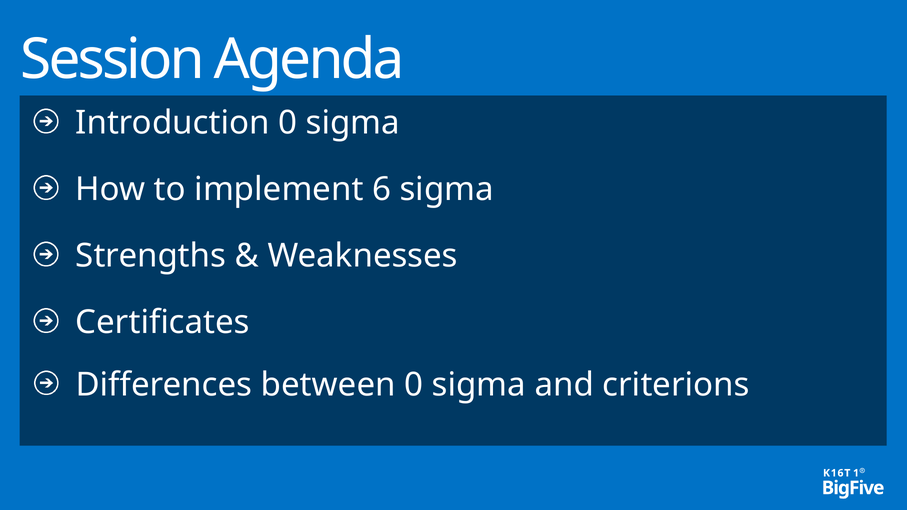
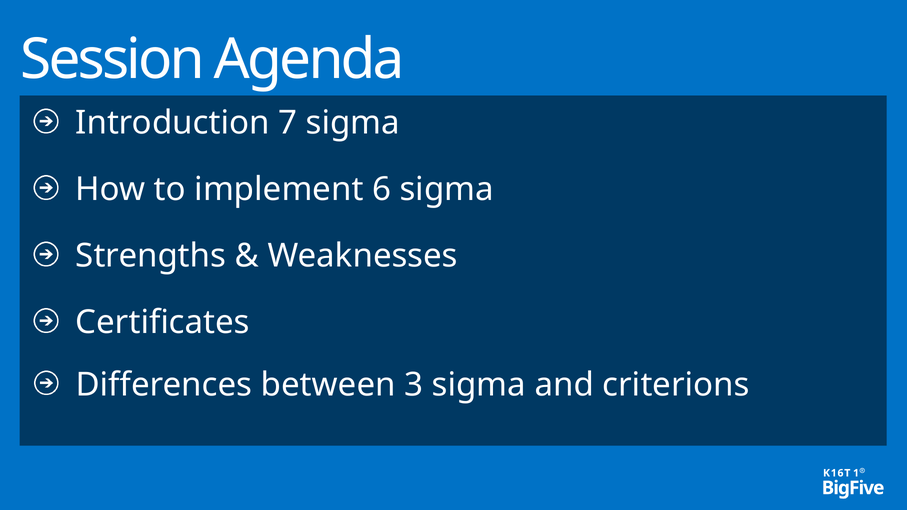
Introduction 0: 0 -> 7
between 0: 0 -> 3
